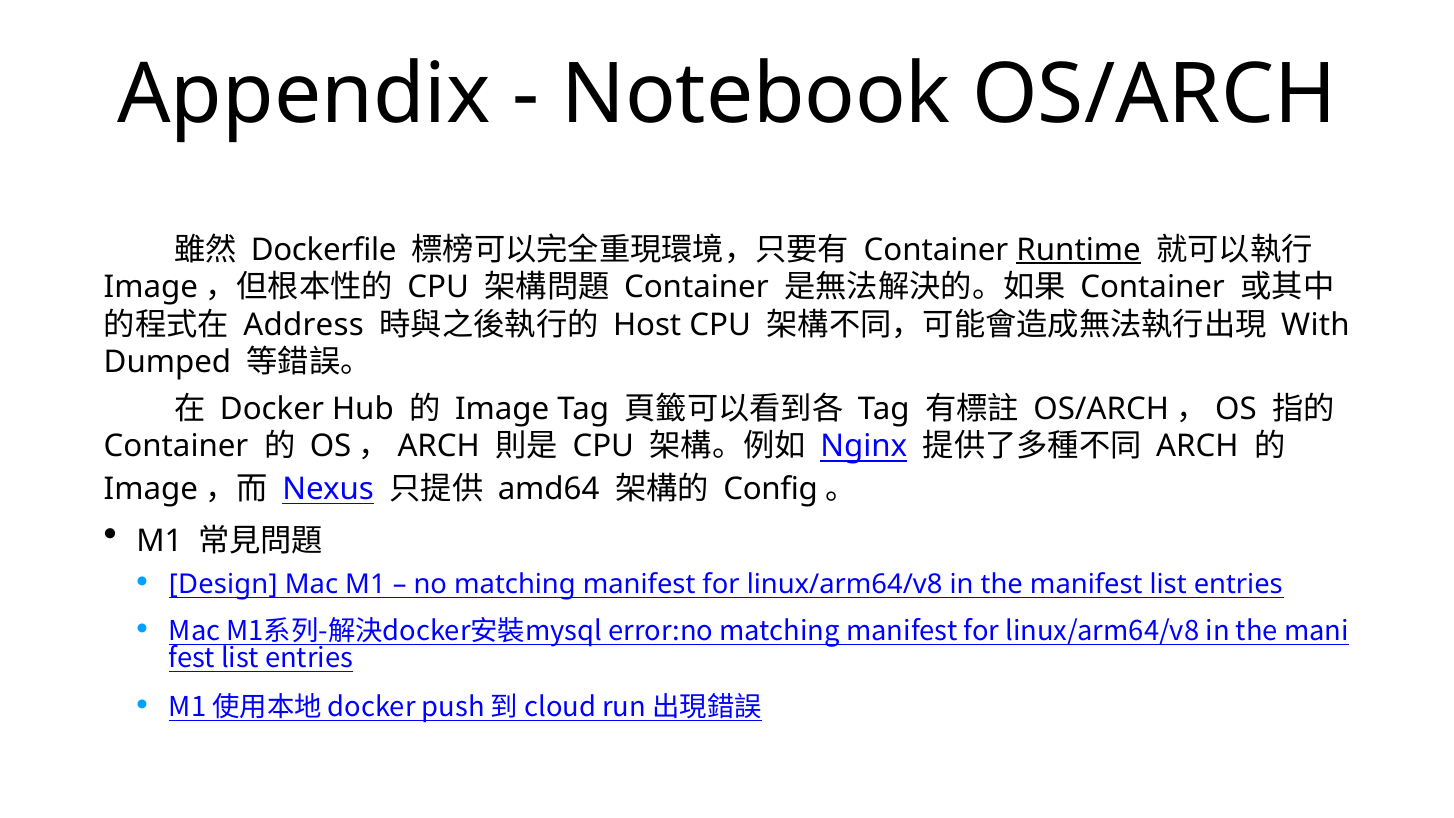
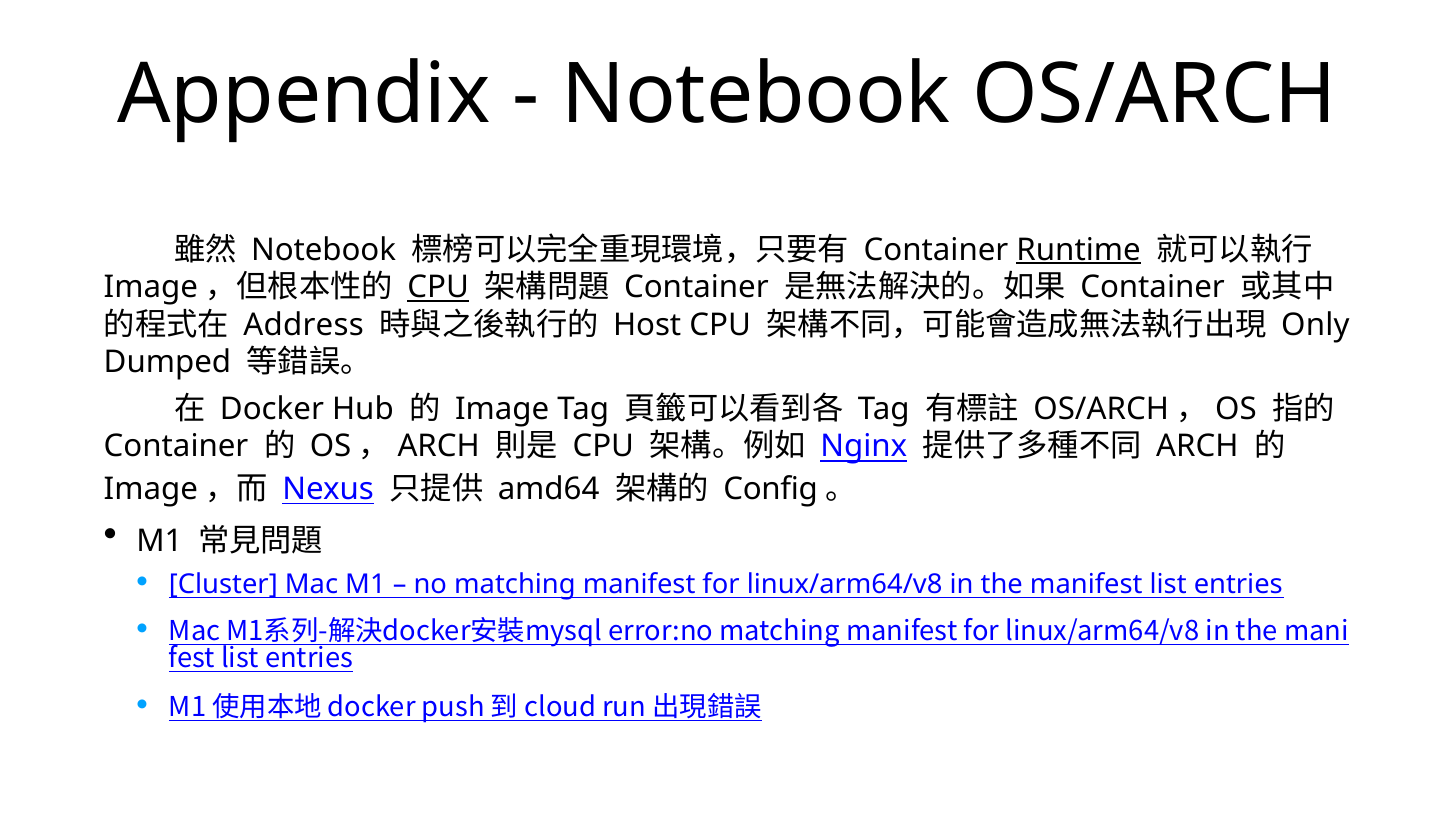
Dockerfile at (324, 250): Dockerfile -> Notebook
CPU at (438, 287) underline: none -> present
With: With -> Only
Design: Design -> Cluster
